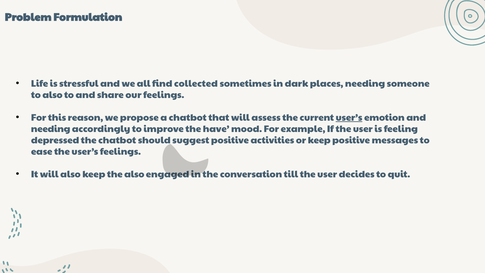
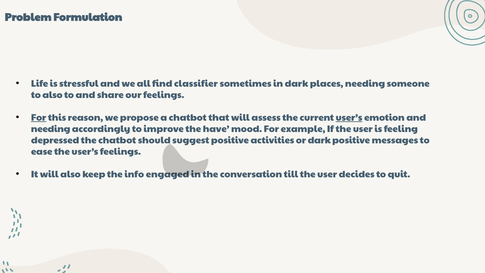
collected: collected -> classifier
For at (39, 118) underline: none -> present
or keep: keep -> dark
the also: also -> info
